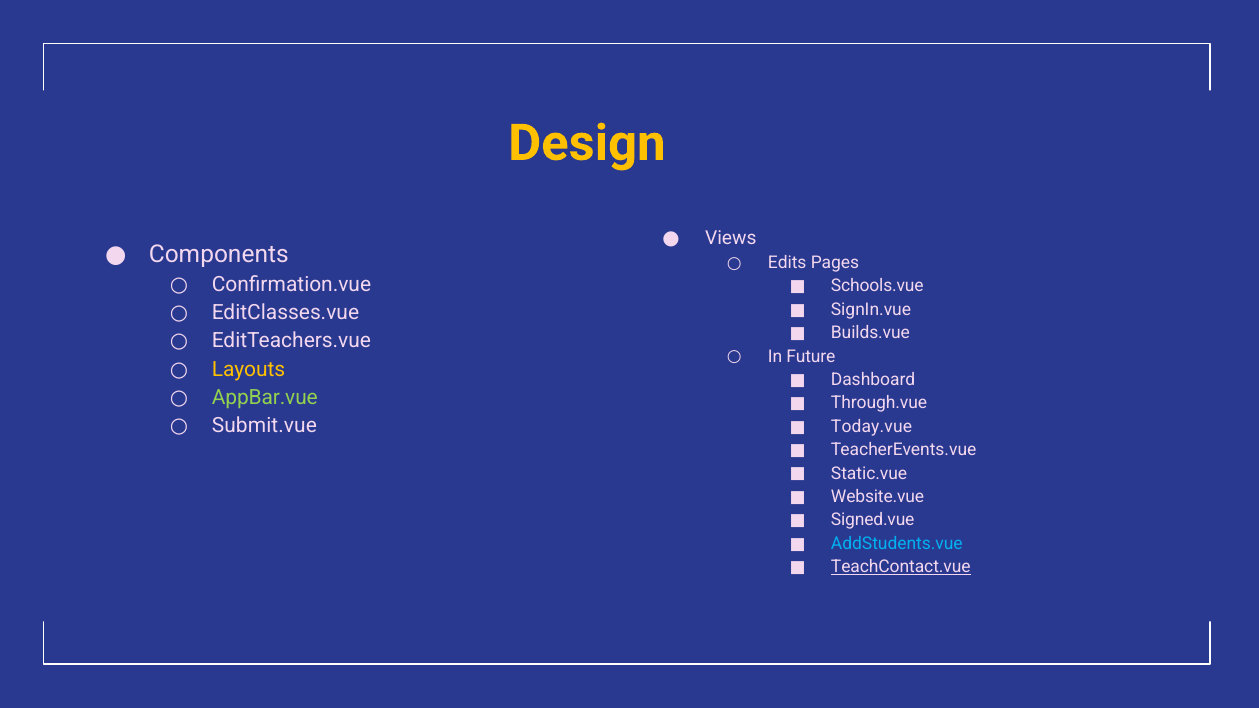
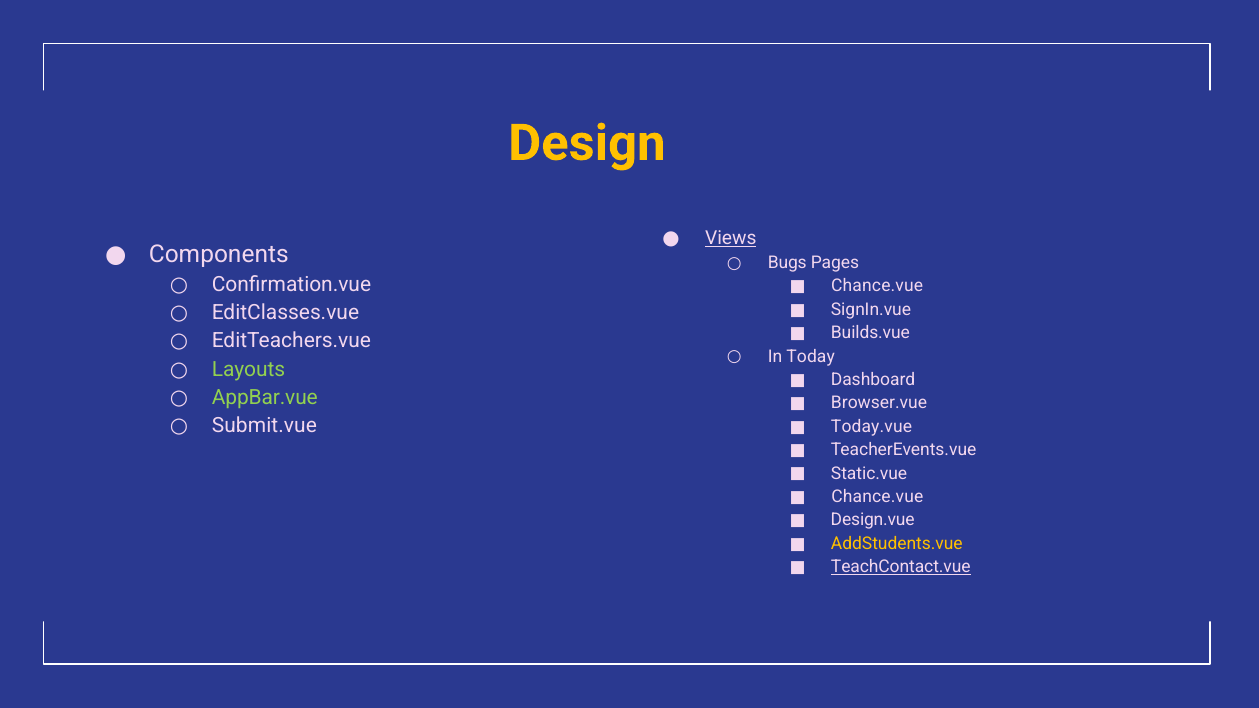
Views underline: none -> present
Edits: Edits -> Bugs
Schools.vue at (877, 286): Schools.vue -> Chance.vue
Future: Future -> Today
Layouts colour: yellow -> light green
Through.vue: Through.vue -> Browser.vue
Website.vue at (878, 497): Website.vue -> Chance.vue
Signed.vue: Signed.vue -> Design.vue
AddStudents.vue colour: light blue -> yellow
